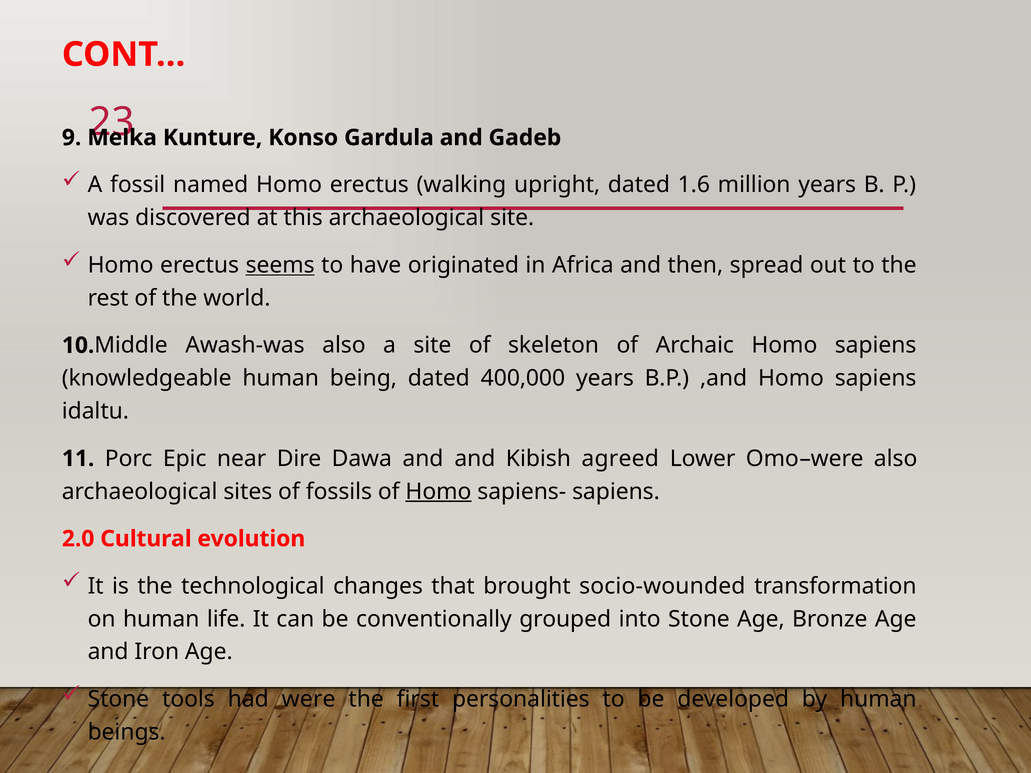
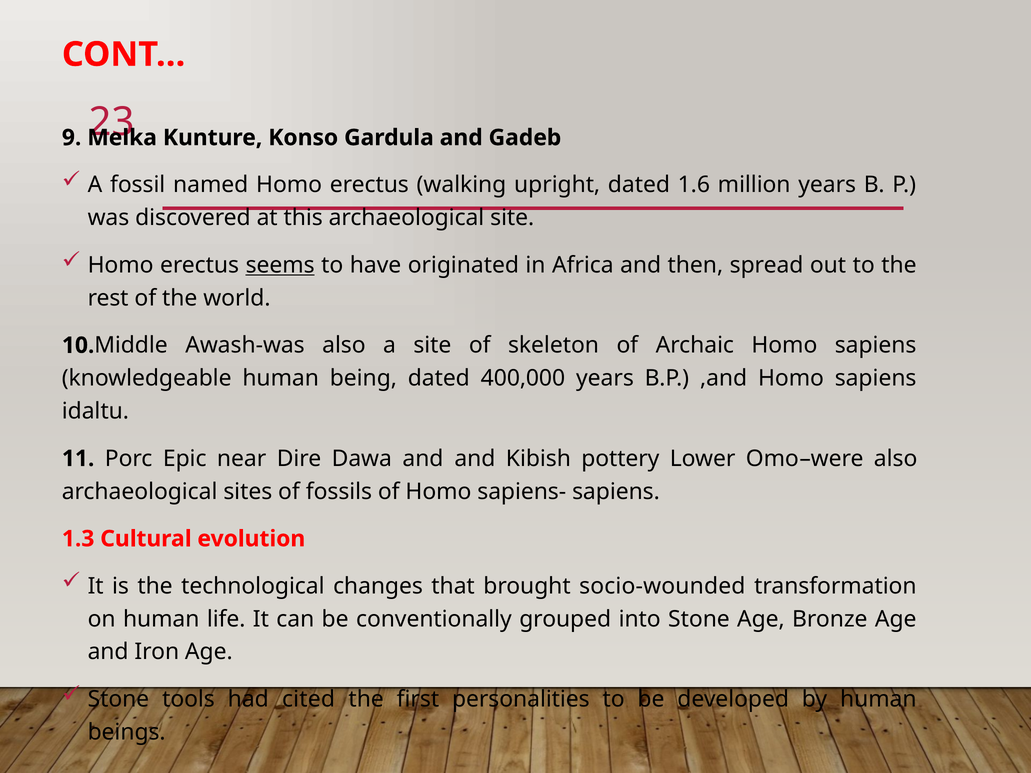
agreed: agreed -> pottery
Homo at (438, 492) underline: present -> none
2.0: 2.0 -> 1.3
were: were -> cited
